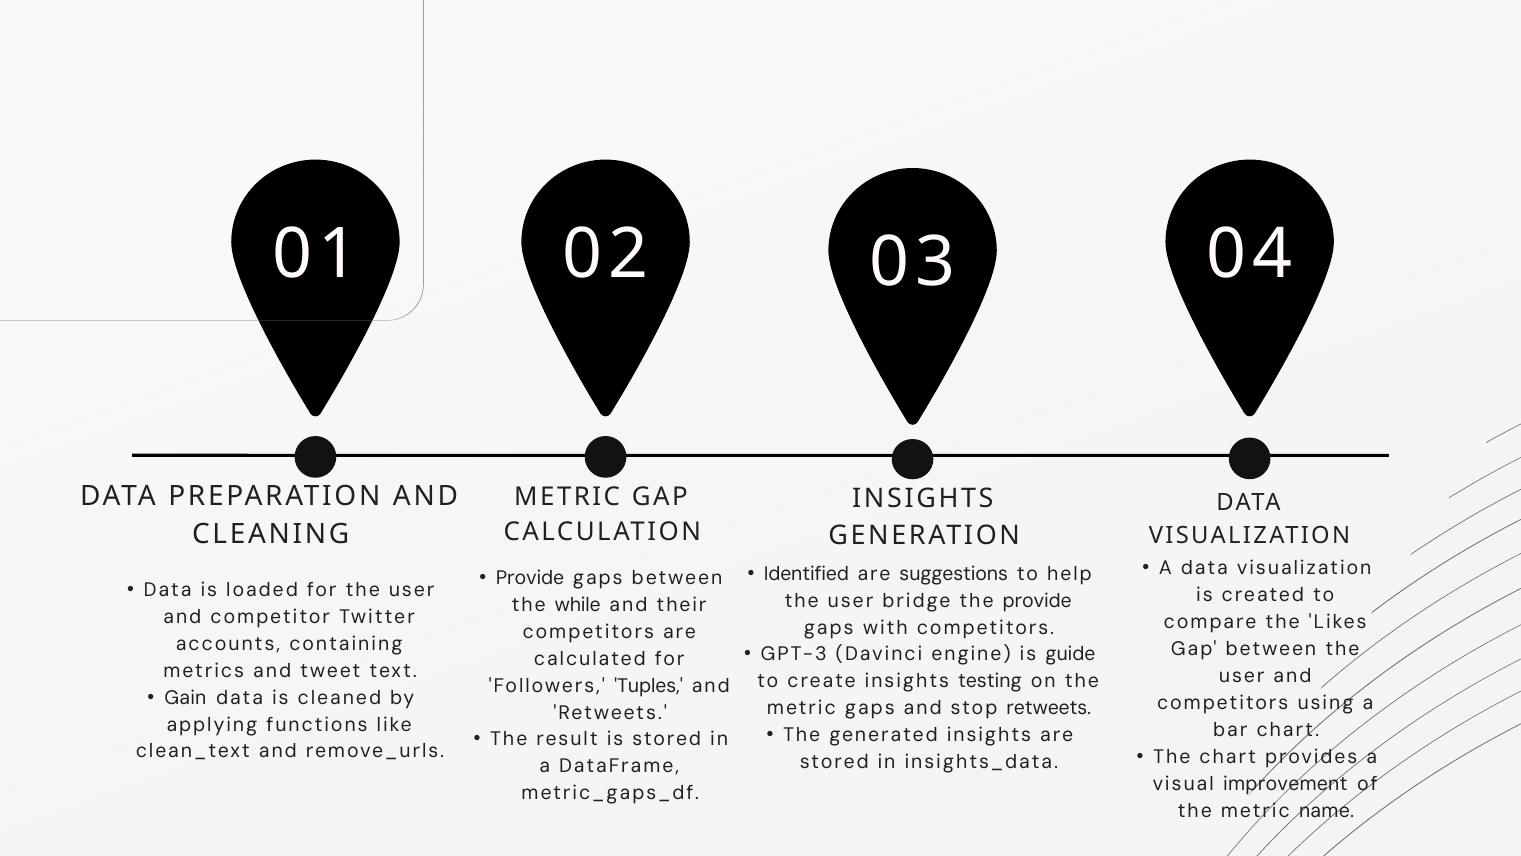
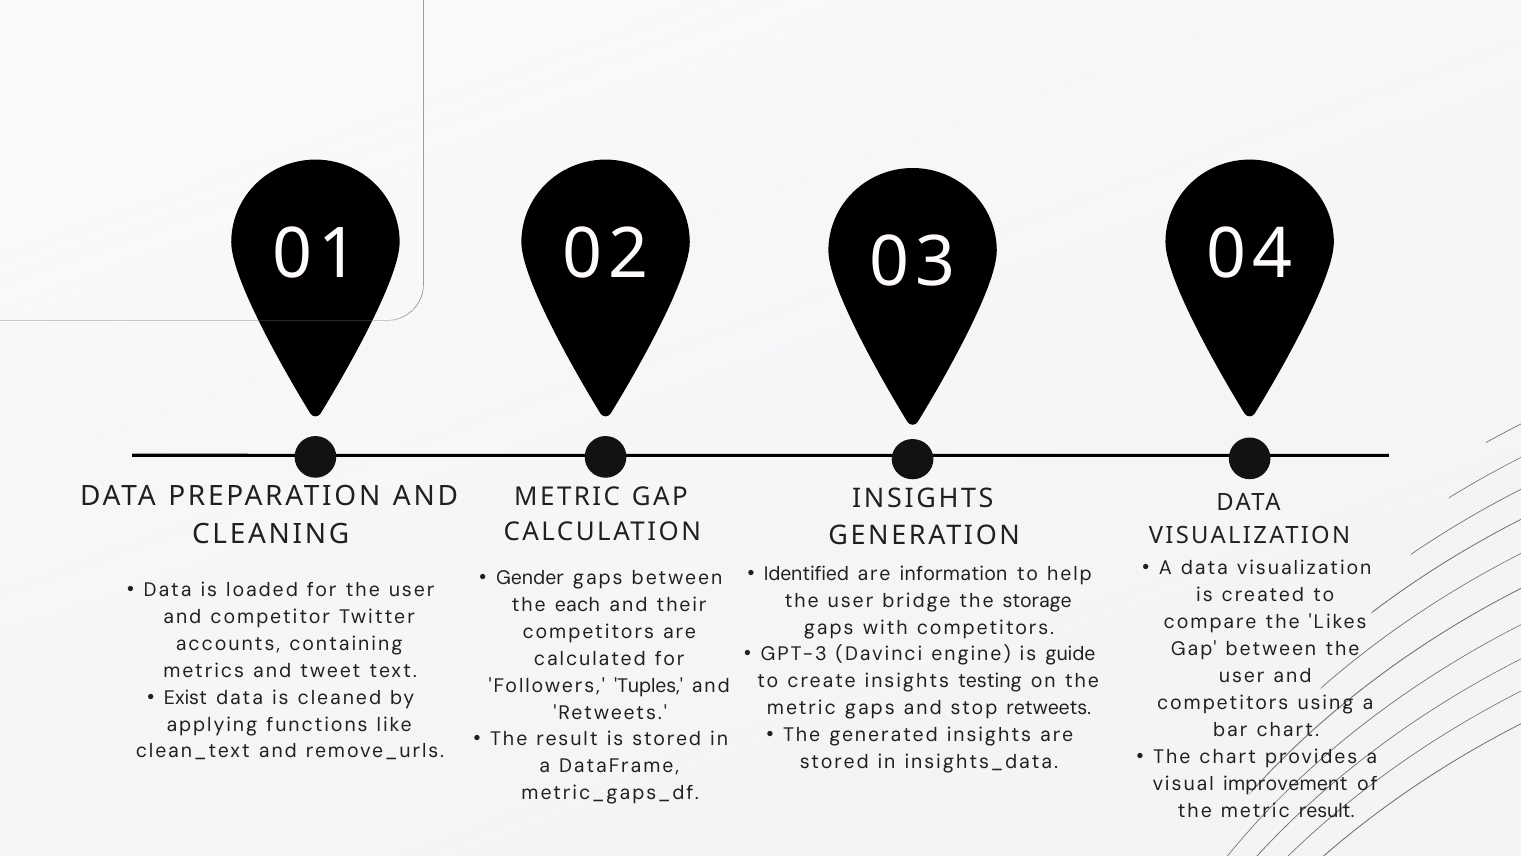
suggestions: suggestions -> information
Provide at (530, 578): Provide -> Gender
the provide: provide -> storage
while: while -> each
Gain: Gain -> Exist
metric name: name -> result
